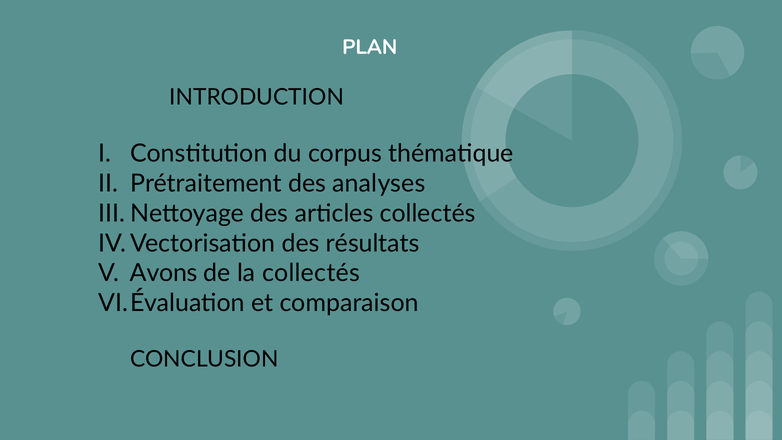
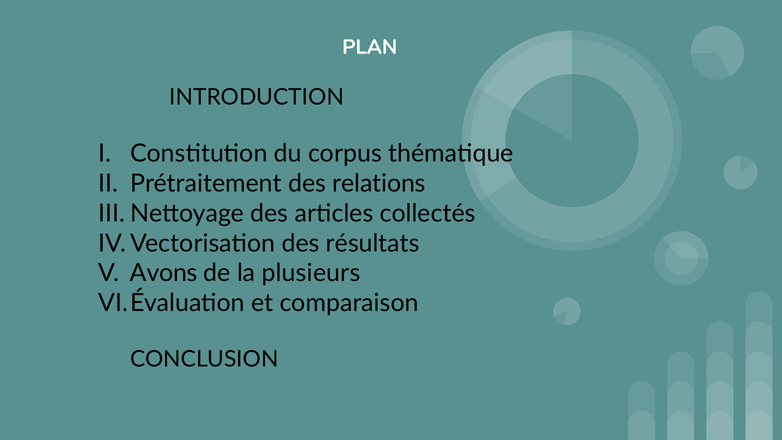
analyses: analyses -> relations
la collectés: collectés -> plusieurs
